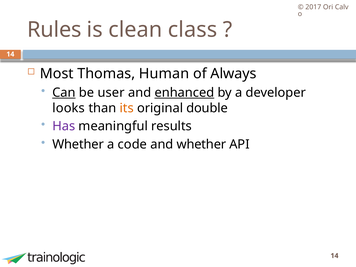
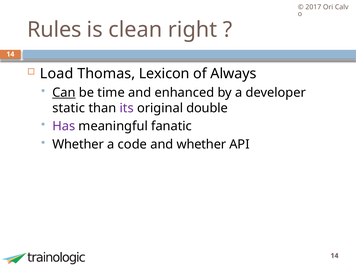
class: class -> right
Most: Most -> Load
Human: Human -> Lexicon
user: user -> time
enhanced underline: present -> none
looks: looks -> static
its colour: orange -> purple
results: results -> fanatic
